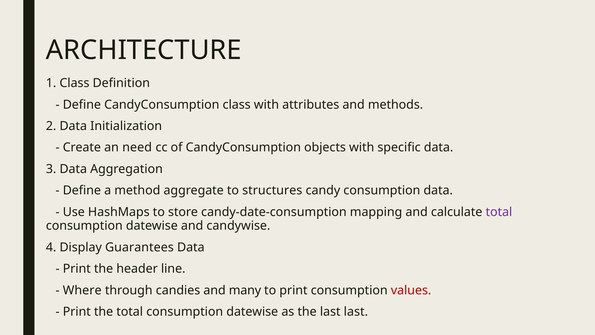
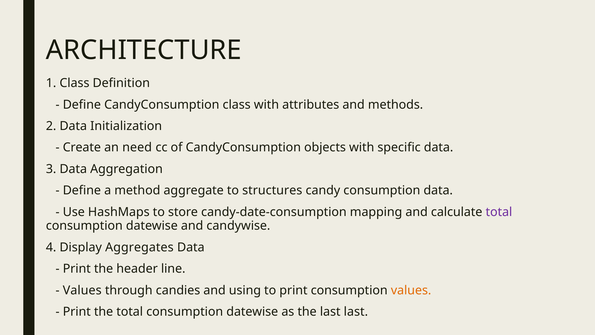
Guarantees: Guarantees -> Aggregates
Where at (82, 290): Where -> Values
many: many -> using
values at (411, 290) colour: red -> orange
